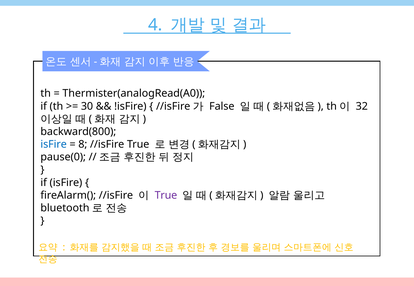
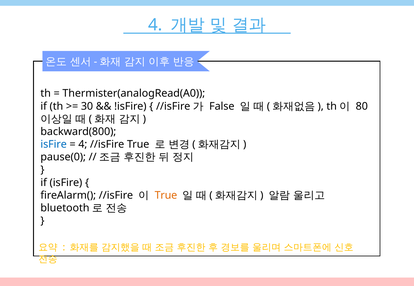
32: 32 -> 80
8 at (83, 145): 8 -> 4
True at (166, 196) colour: purple -> orange
